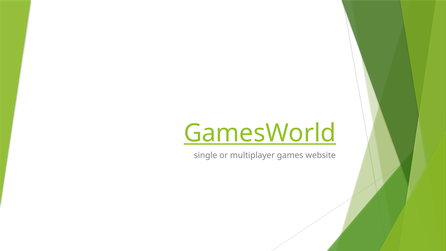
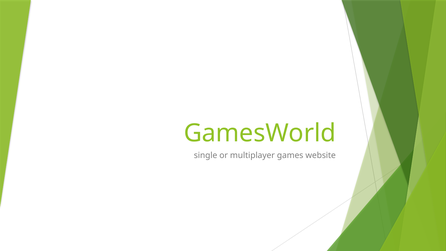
GamesWorld underline: present -> none
